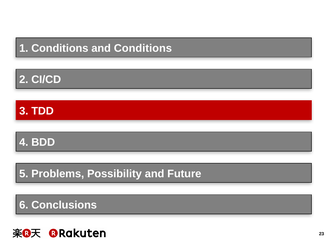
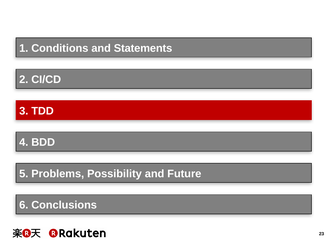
and Conditions: Conditions -> Statements
